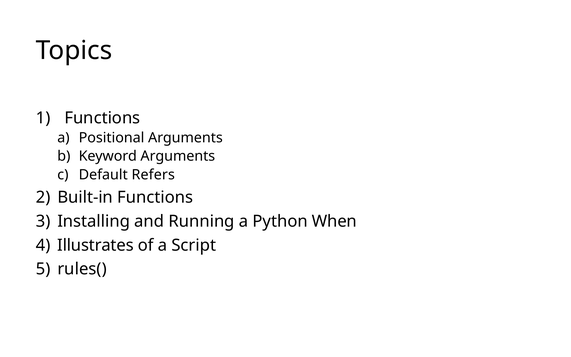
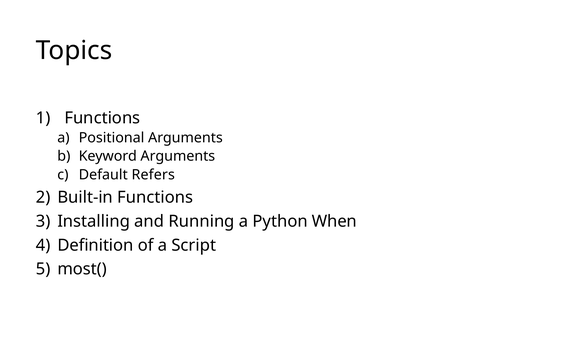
Illustrates: Illustrates -> Definition
rules(: rules( -> most(
